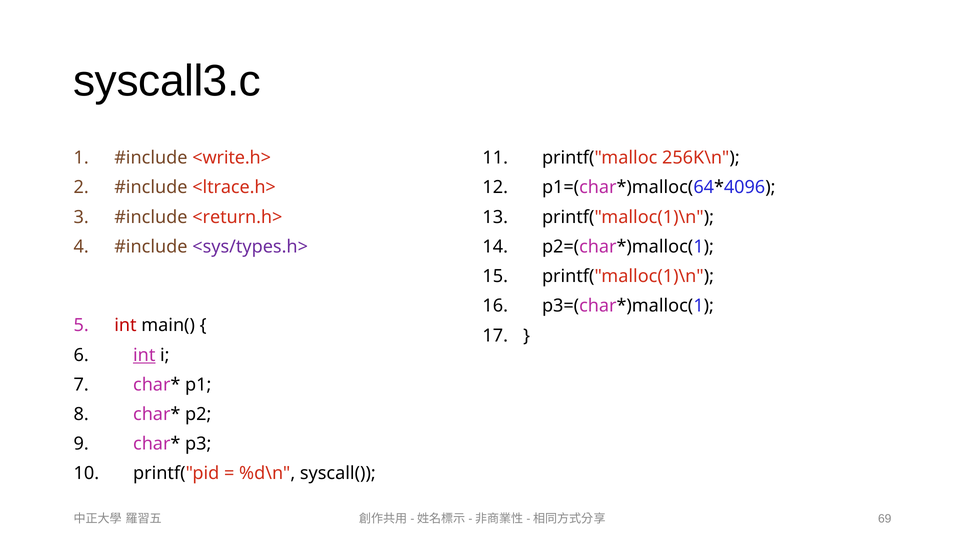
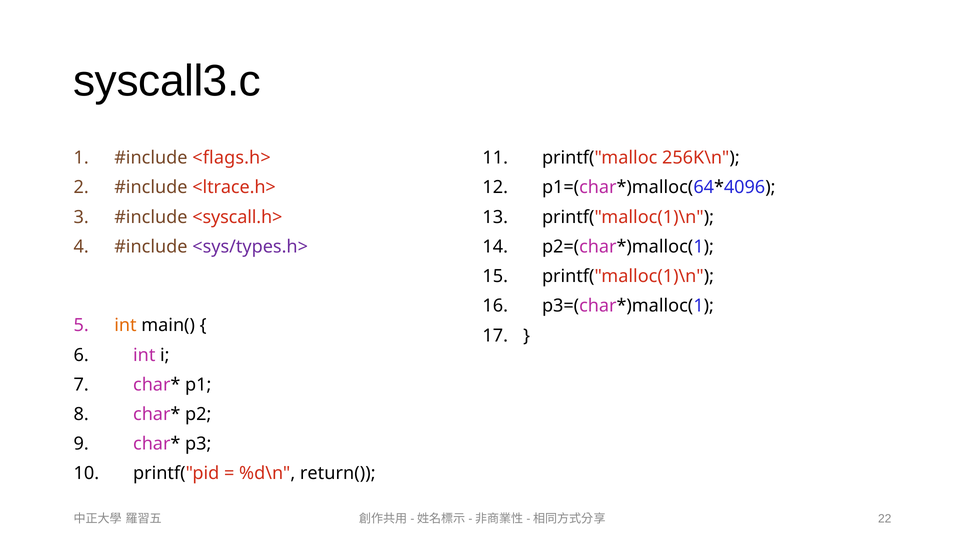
<write.h>: <write.h> -> <flags.h>
<return.h>: <return.h> -> <syscall.h>
int at (125, 325) colour: red -> orange
int at (144, 355) underline: present -> none
syscall(: syscall( -> return(
69: 69 -> 22
